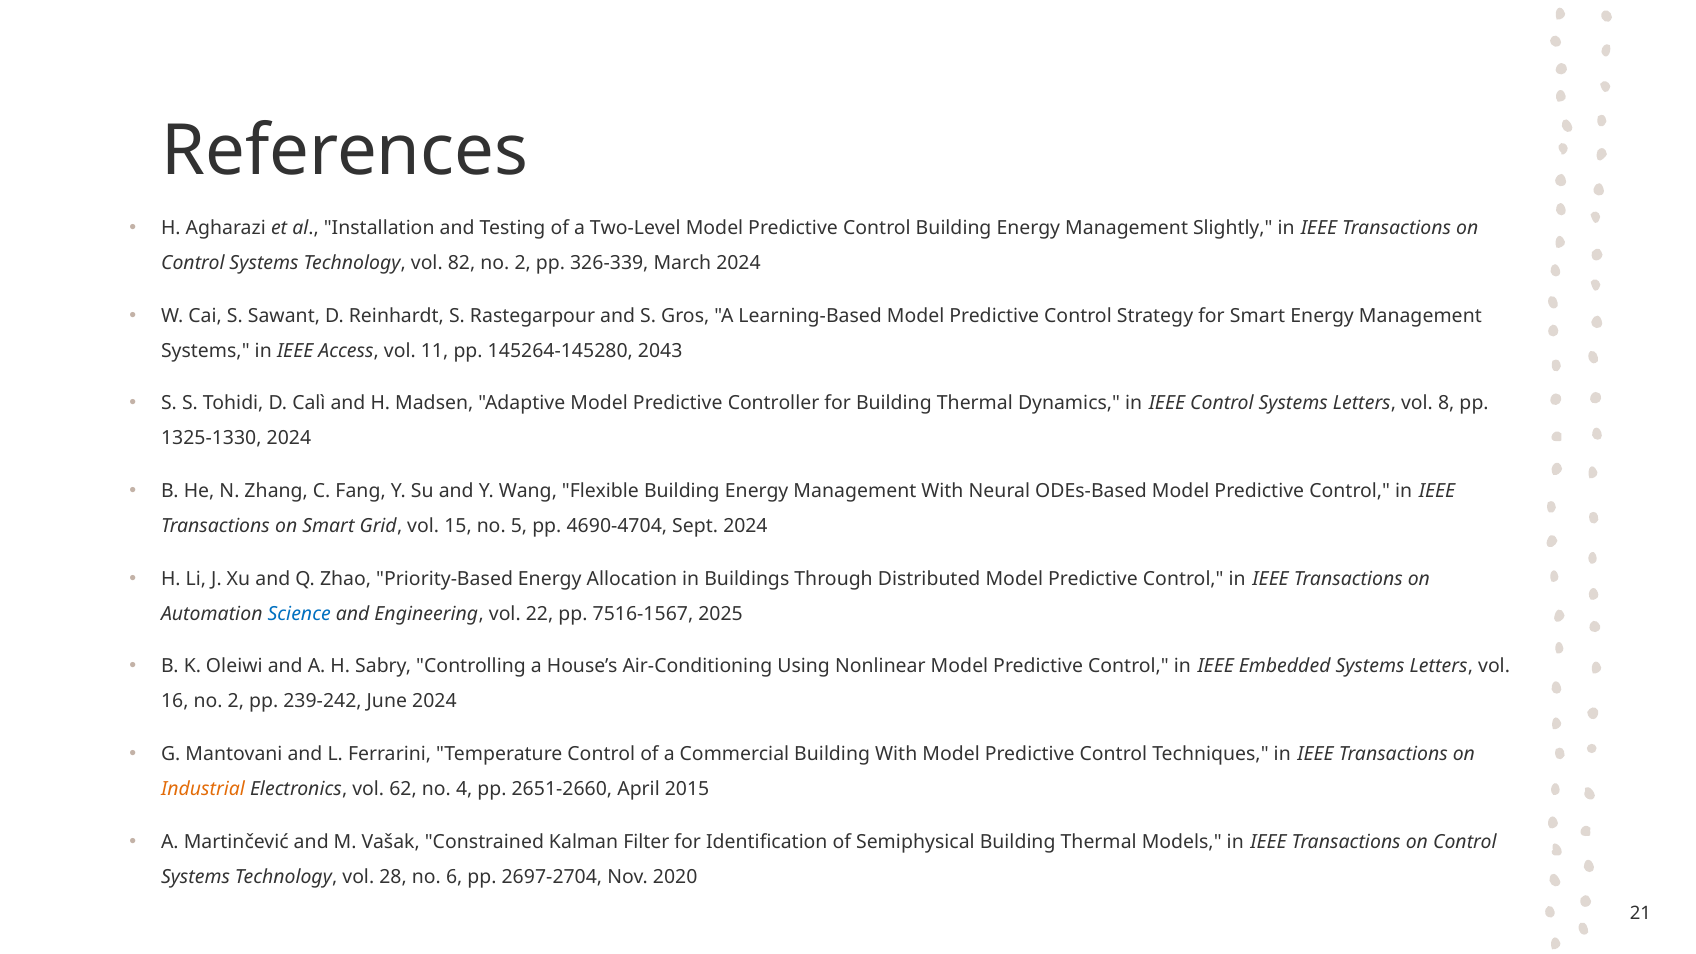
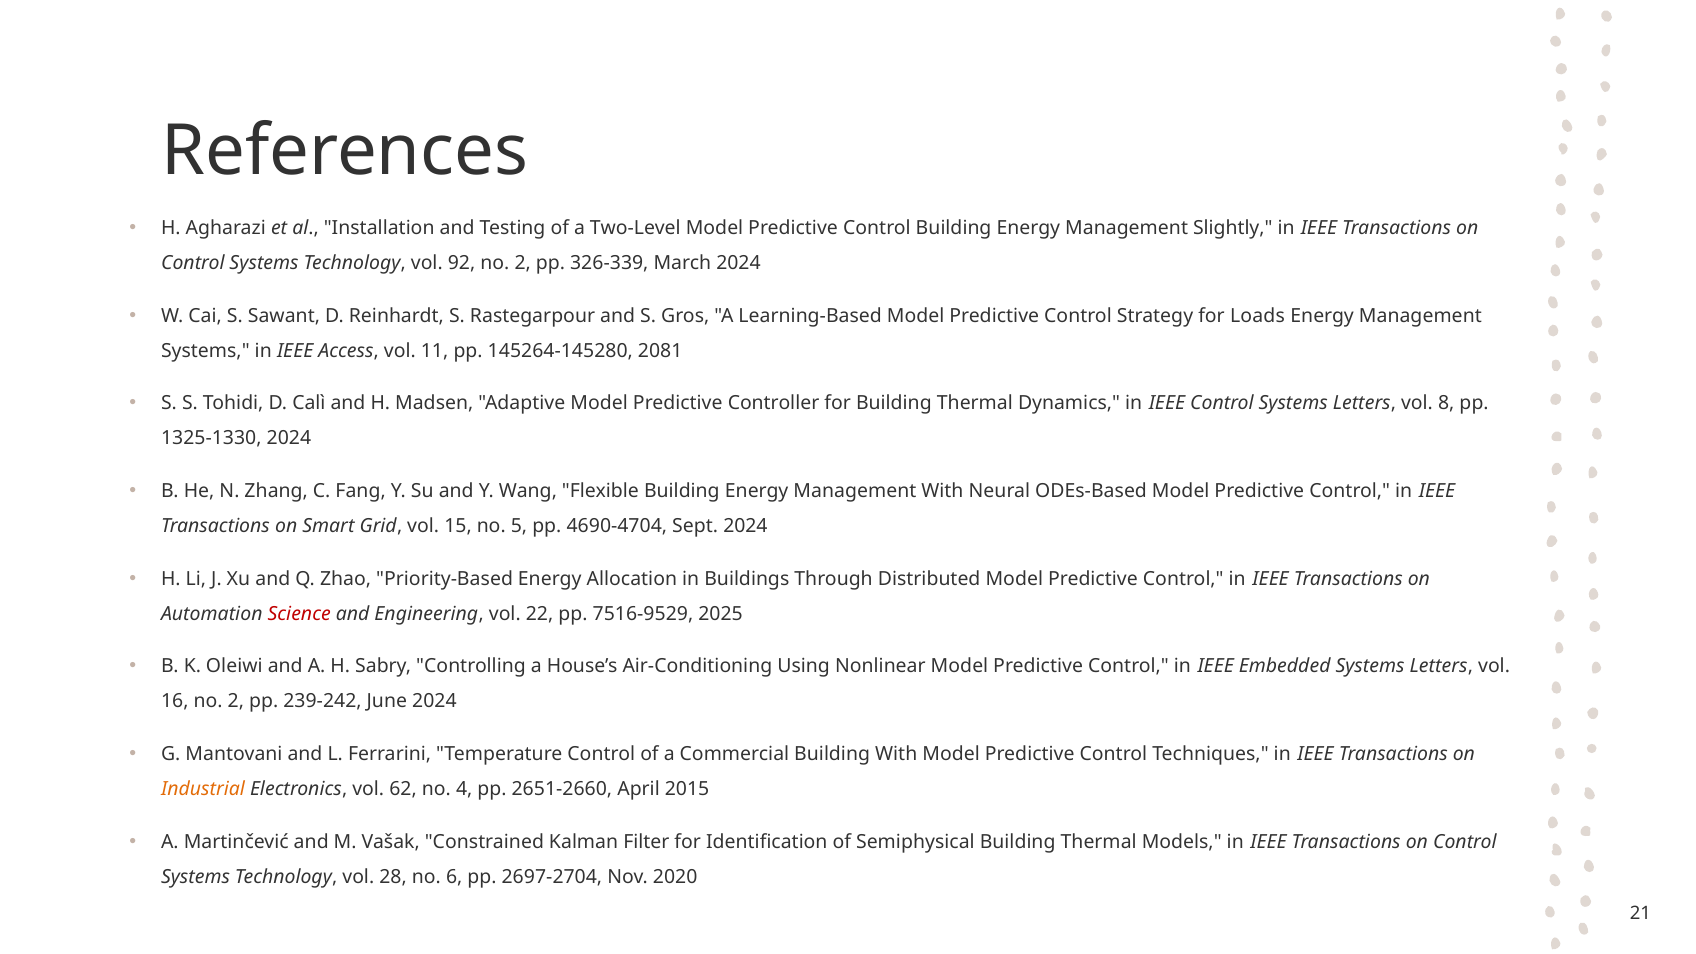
82: 82 -> 92
for Smart: Smart -> Loads
2043: 2043 -> 2081
Science colour: blue -> red
7516-1567: 7516-1567 -> 7516-9529
